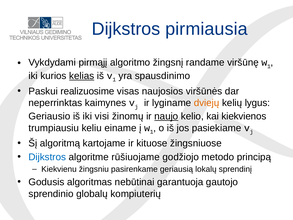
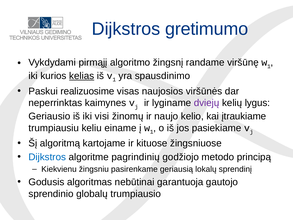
pirmiausia: pirmiausia -> gretimumo
dviejų colour: orange -> purple
naujo underline: present -> none
kiekvienos: kiekvienos -> įtraukiame
rūšiuojame: rūšiuojame -> pagrindinių
kompiuterių: kompiuterių -> trumpiausio
